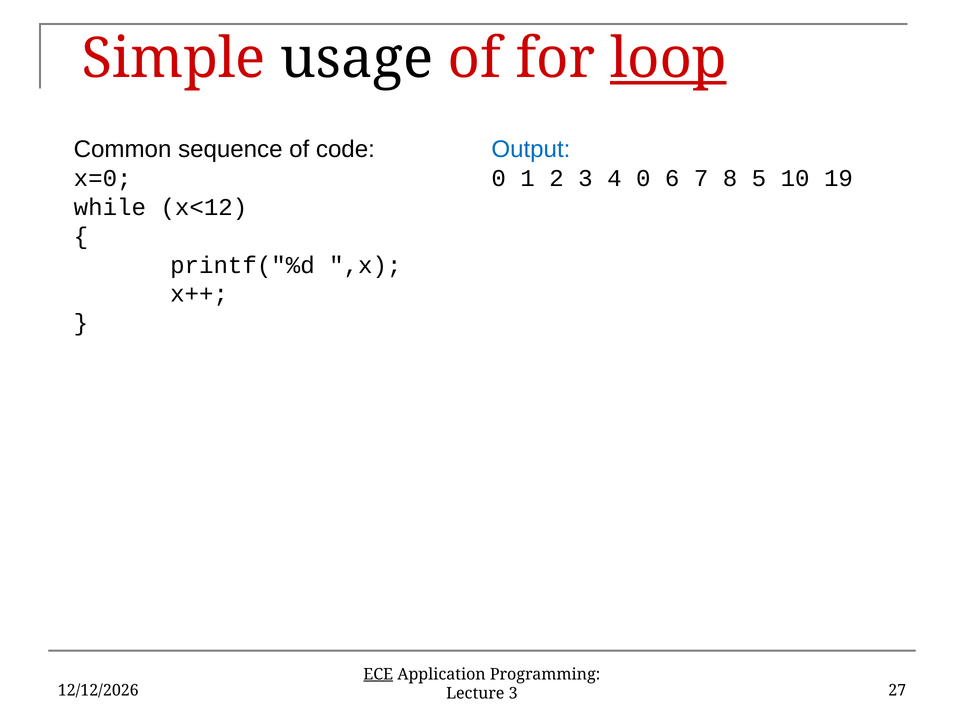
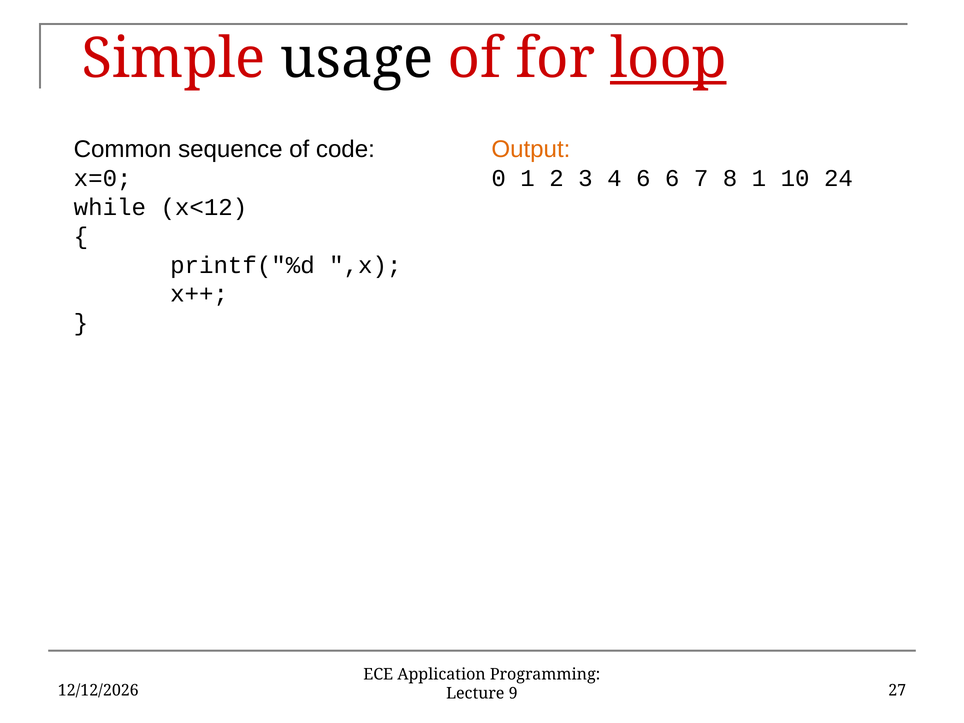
Output colour: blue -> orange
4 0: 0 -> 6
8 5: 5 -> 1
19: 19 -> 24
ECE underline: present -> none
Lecture 3: 3 -> 9
